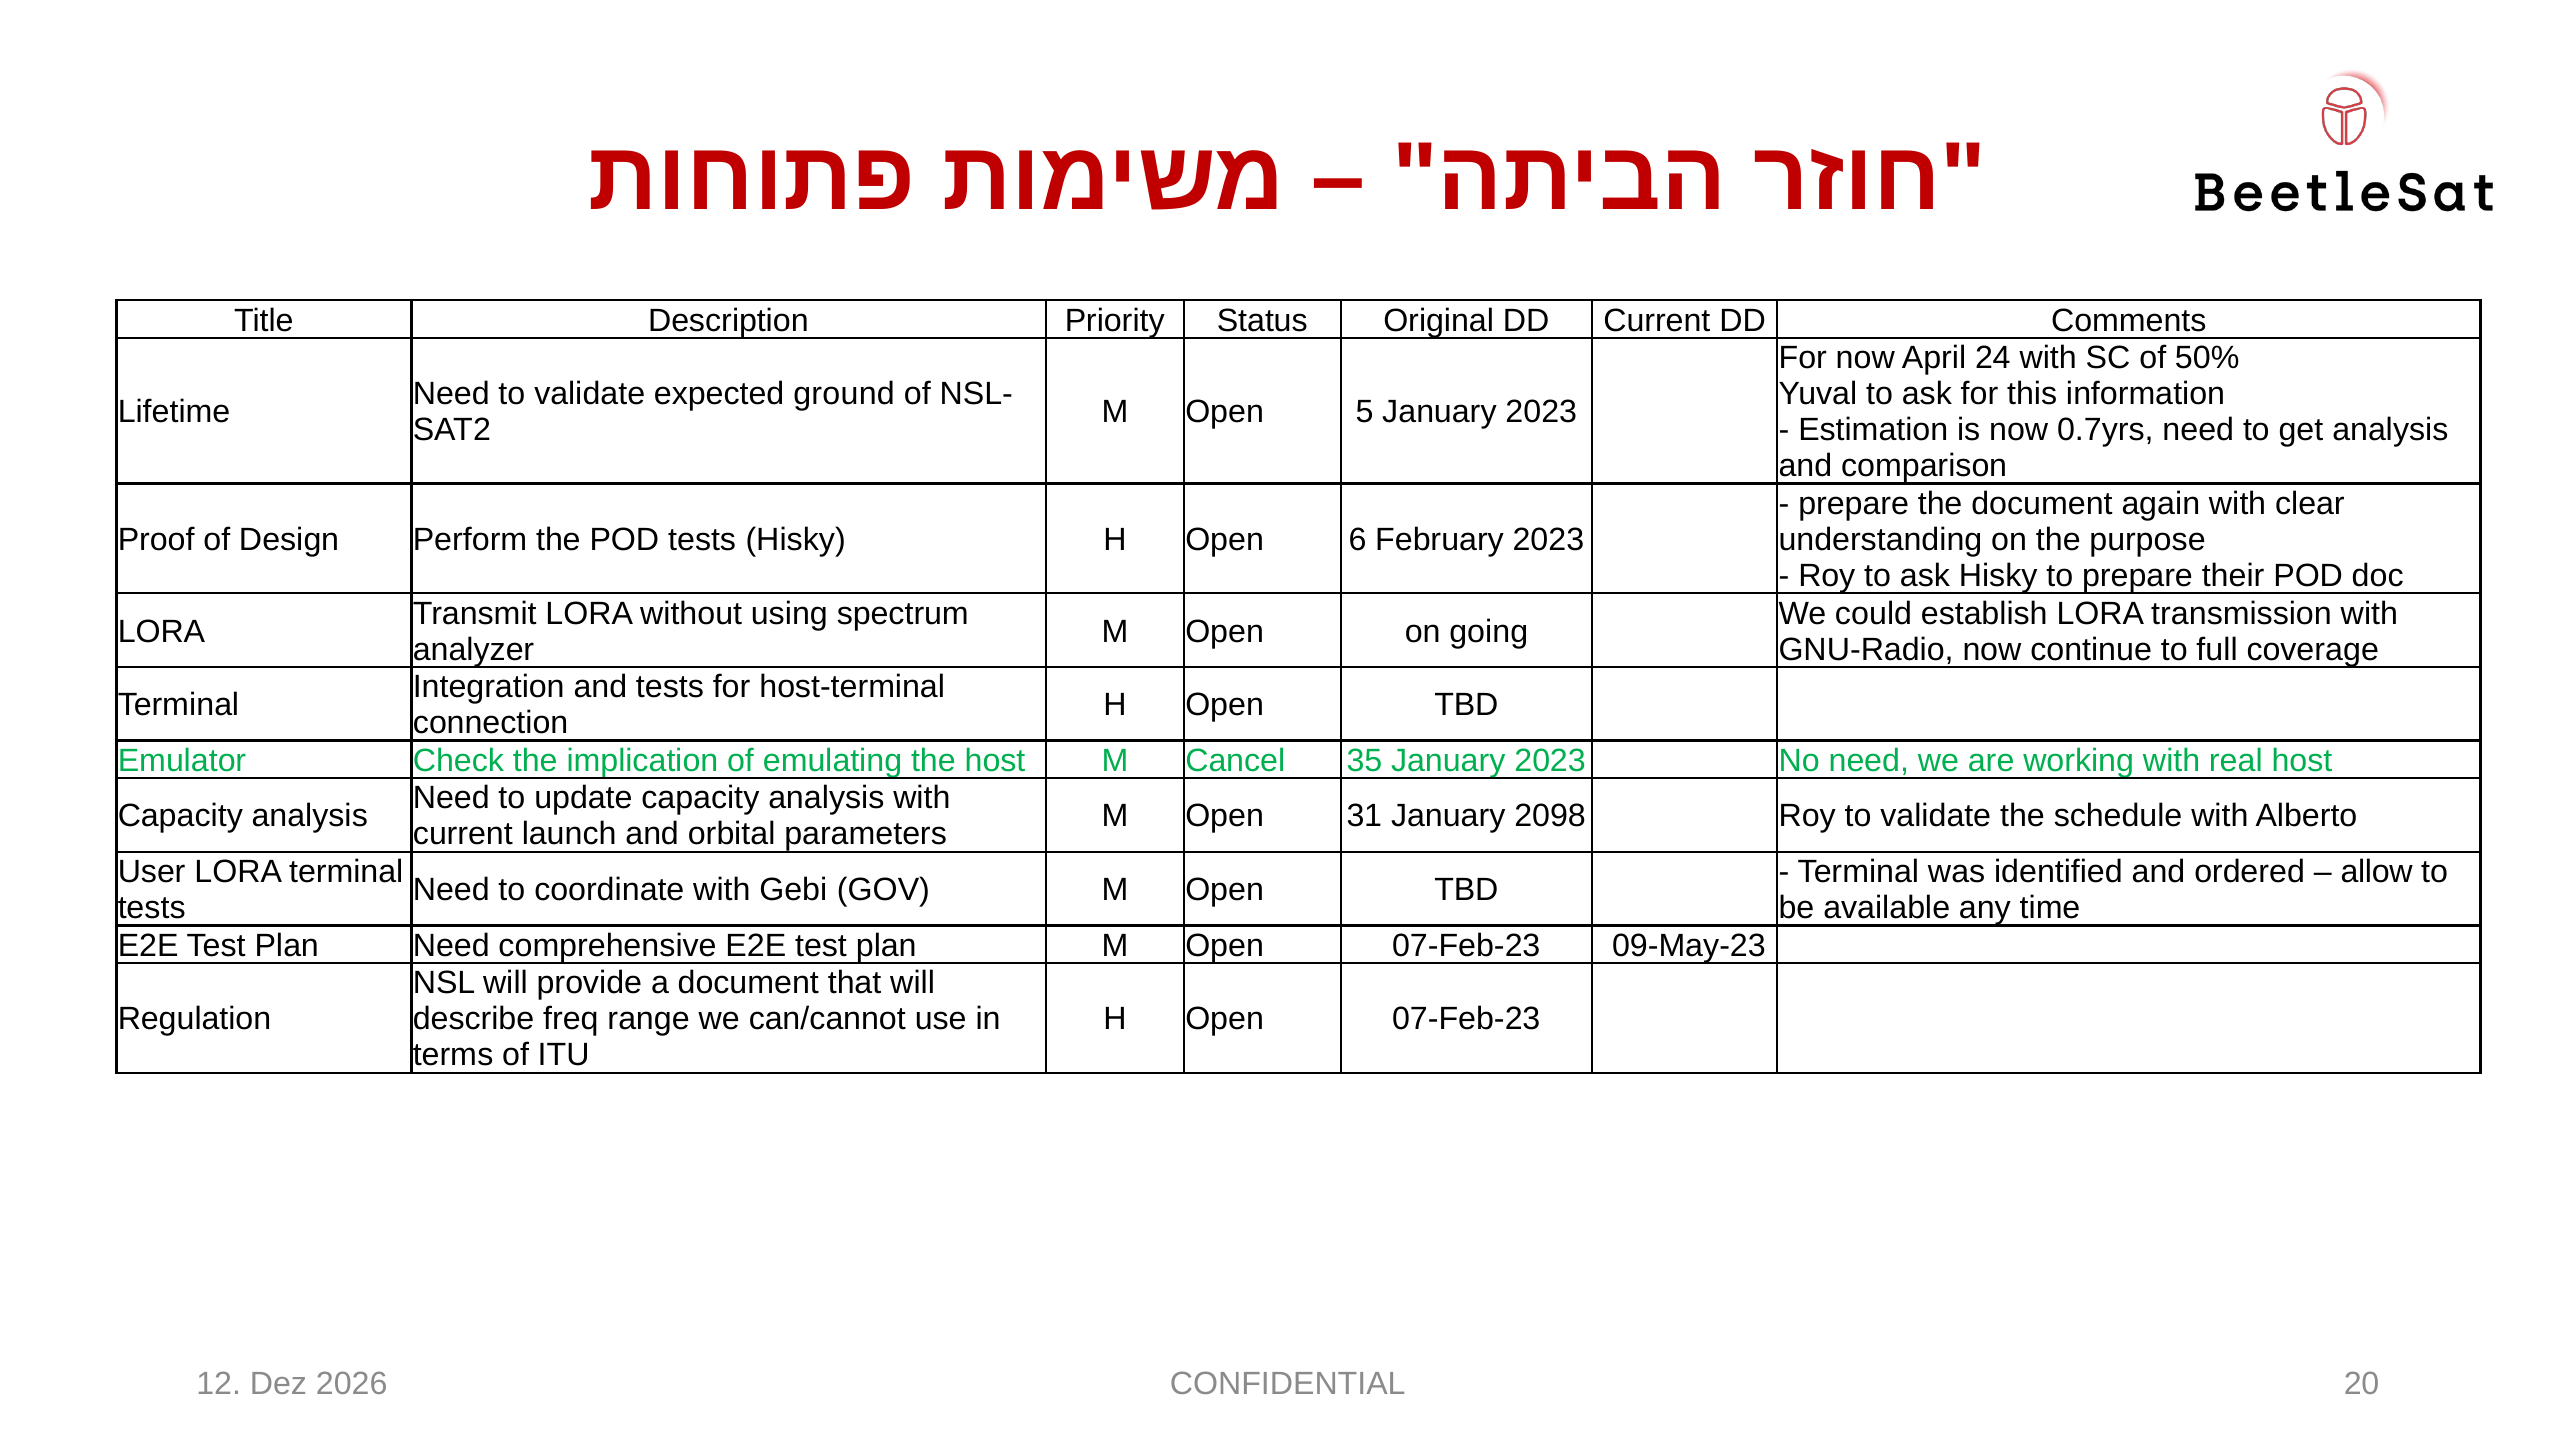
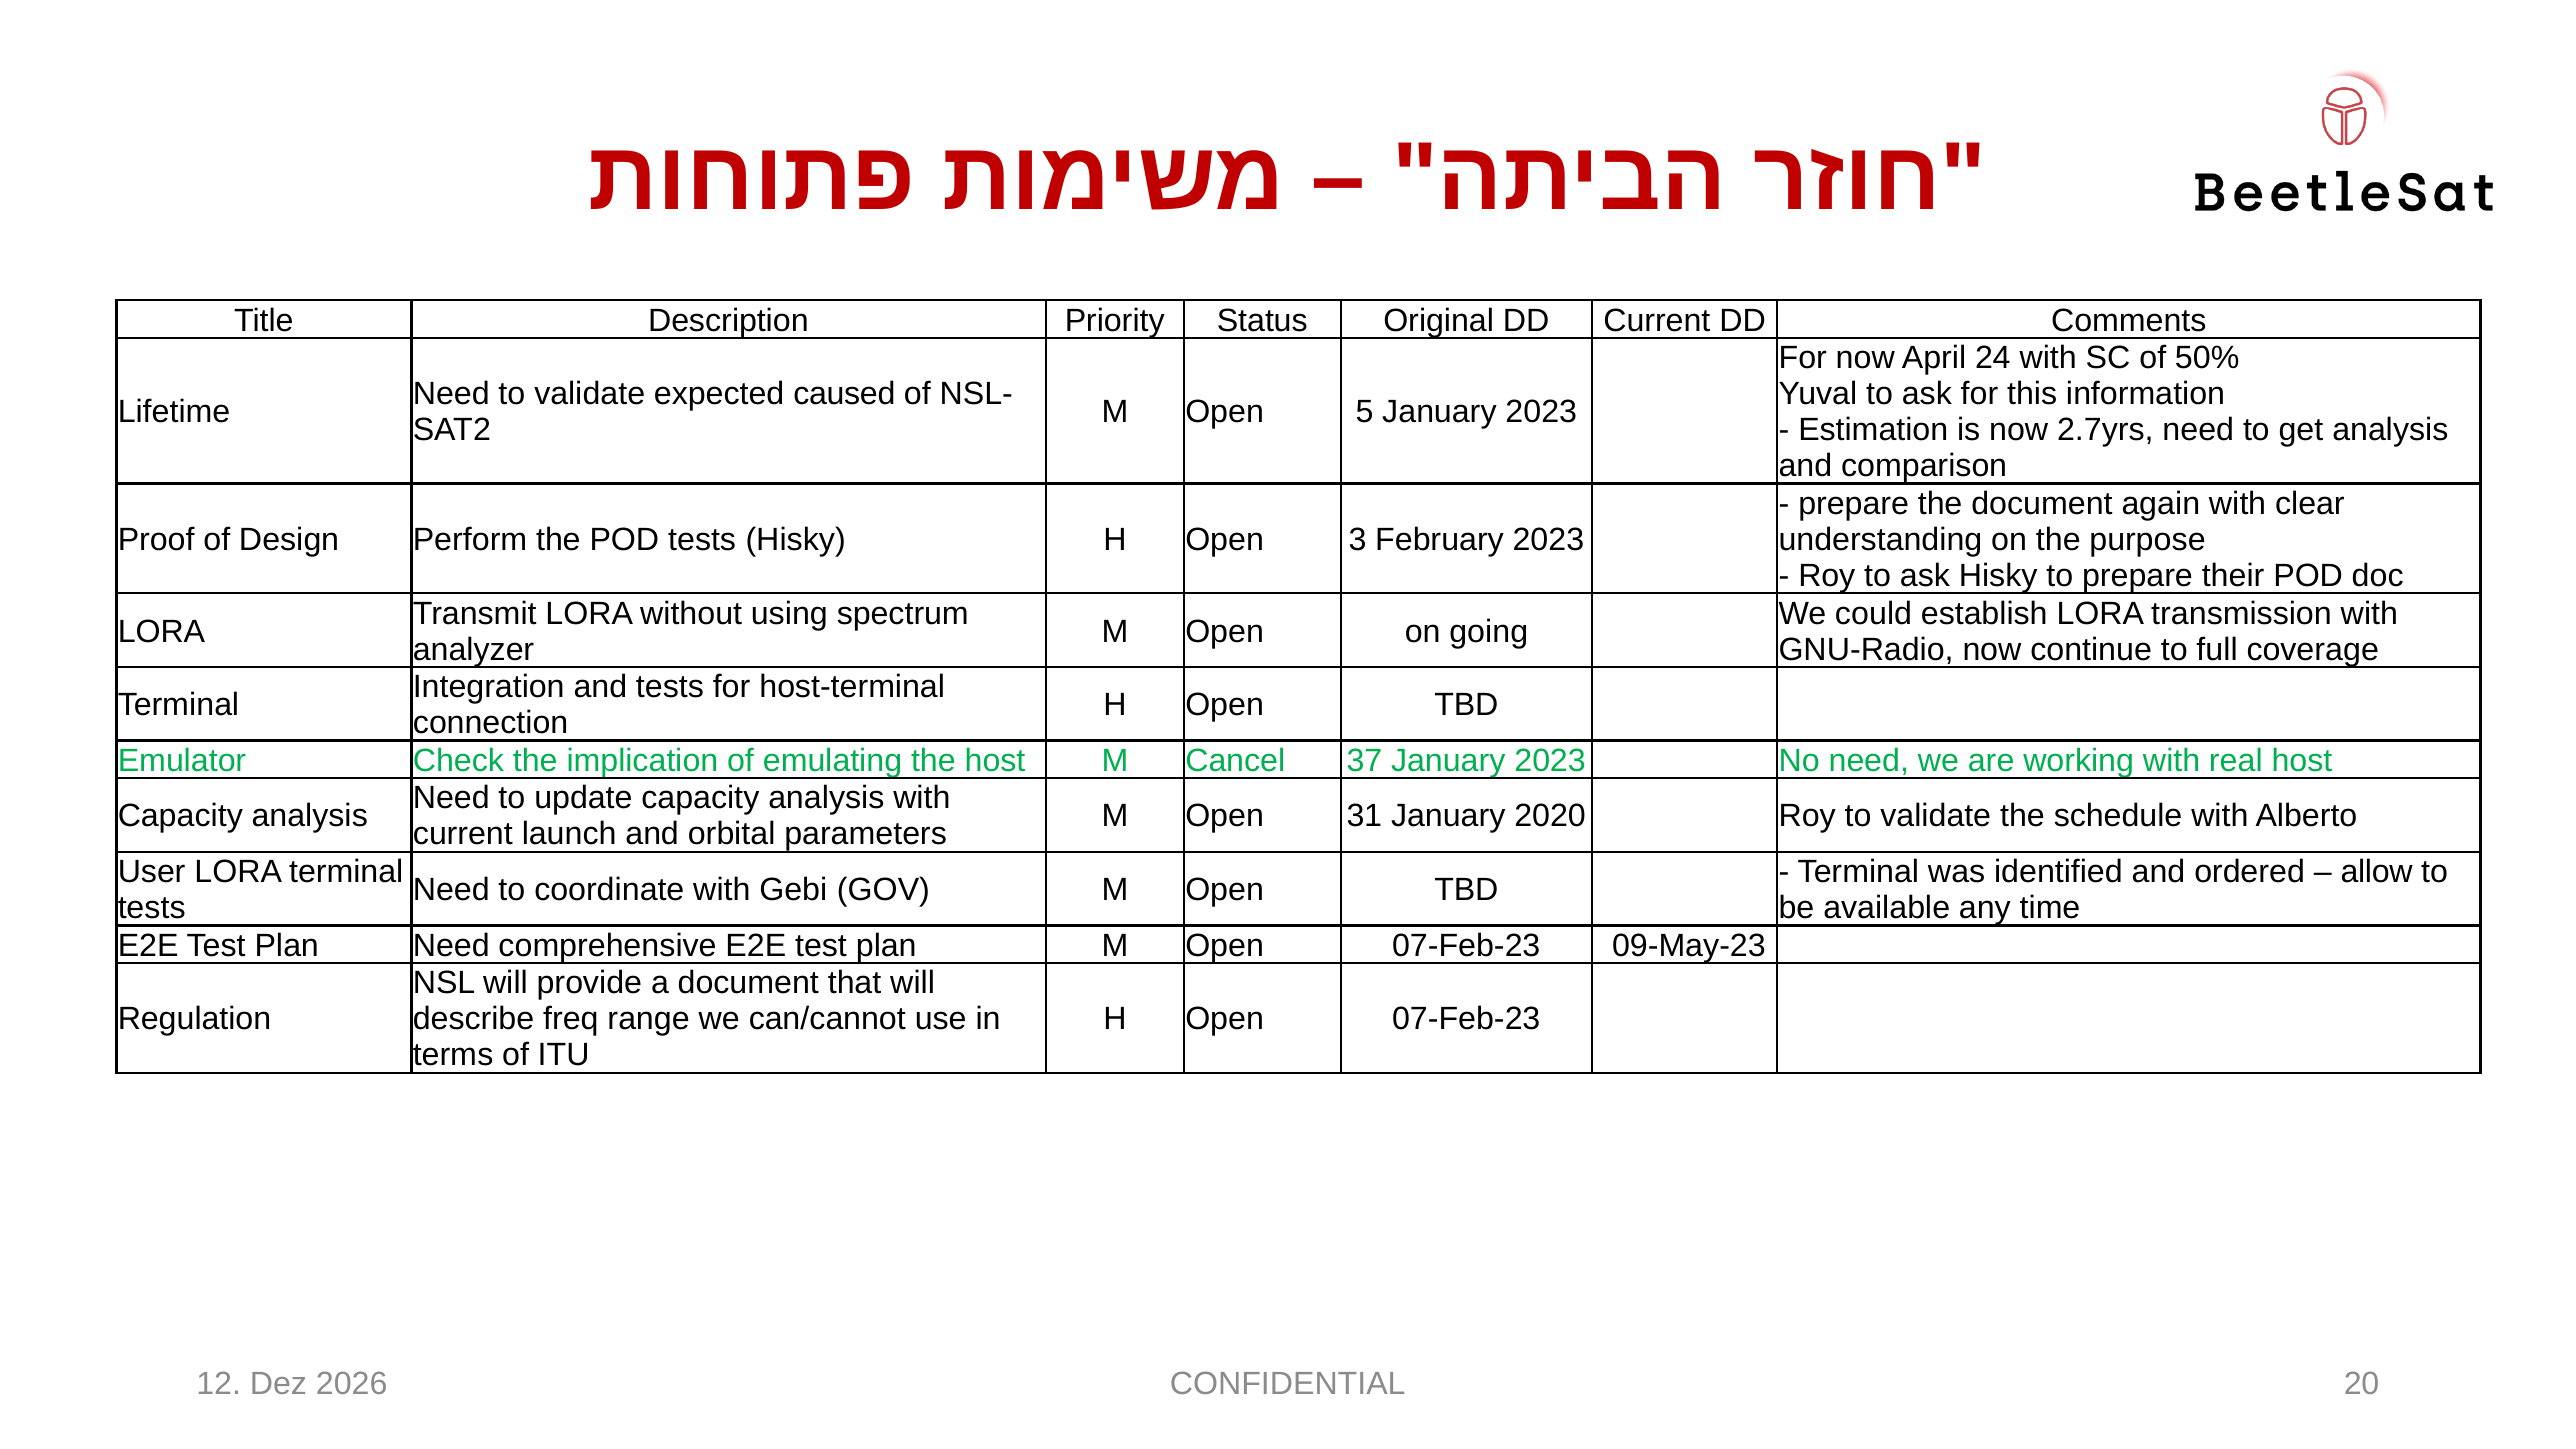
ground: ground -> caused
0.7yrs: 0.7yrs -> 2.7yrs
6: 6 -> 3
35: 35 -> 37
2098: 2098 -> 2020
